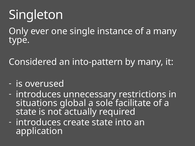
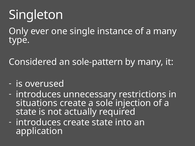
into-pattern: into-pattern -> sole-pattern
situations global: global -> create
facilitate: facilitate -> injection
